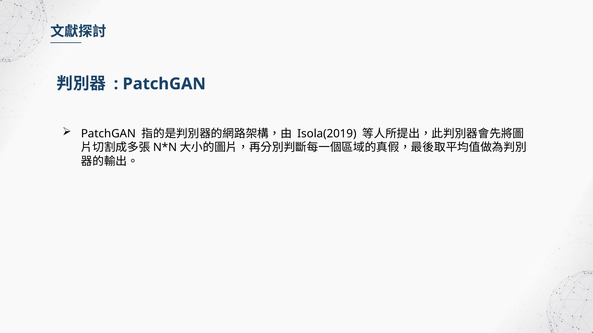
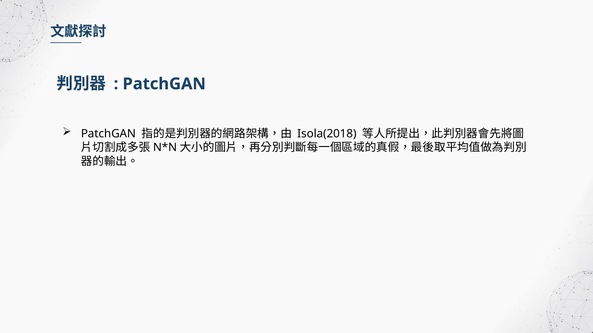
Isola(2019: Isola(2019 -> Isola(2018
